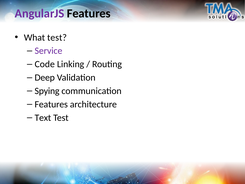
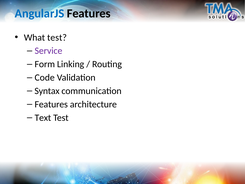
AngularJS colour: purple -> blue
Code: Code -> Form
Deep: Deep -> Code
Spying: Spying -> Syntax
